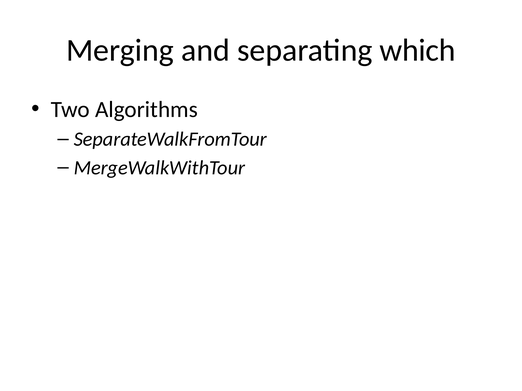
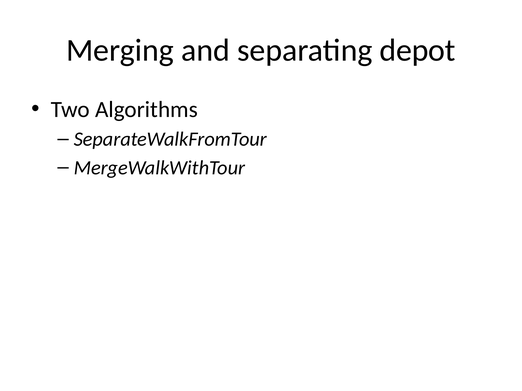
which: which -> depot
